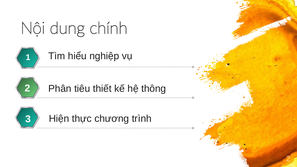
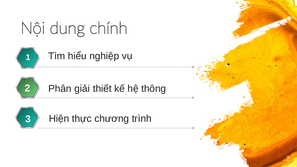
tiêu: tiêu -> giải
